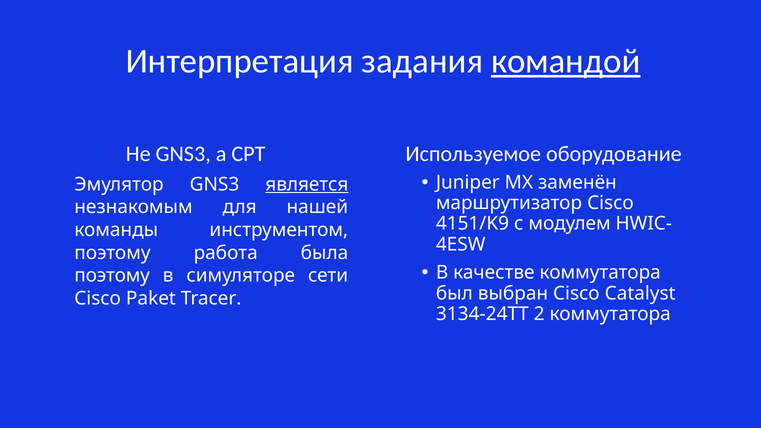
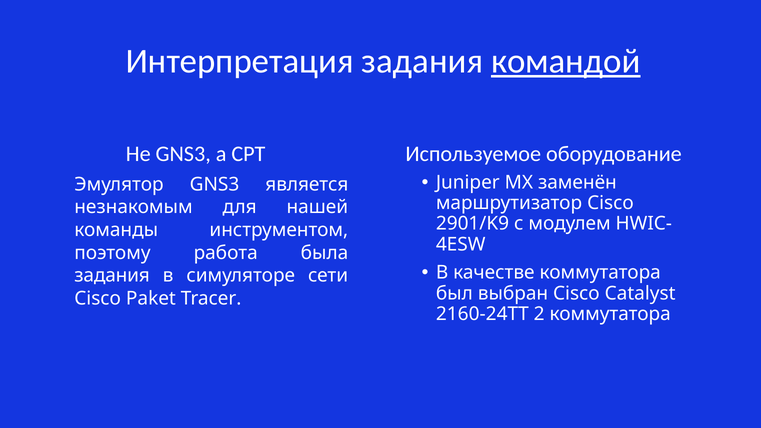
является underline: present -> none
4151/K9: 4151/K9 -> 2901/K9
поэтому at (112, 276): поэтому -> задания
3134-24TT: 3134-24TT -> 2160-24TT
